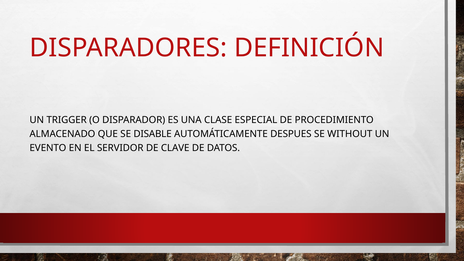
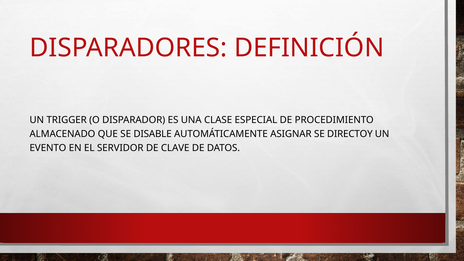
DESPUES: DESPUES -> ASIGNAR
WITHOUT: WITHOUT -> DIRECTOY
